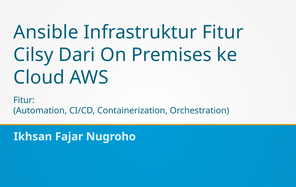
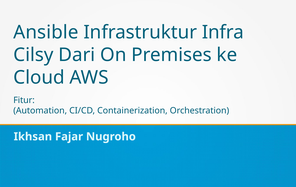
Infrastruktur Fitur: Fitur -> Infra
